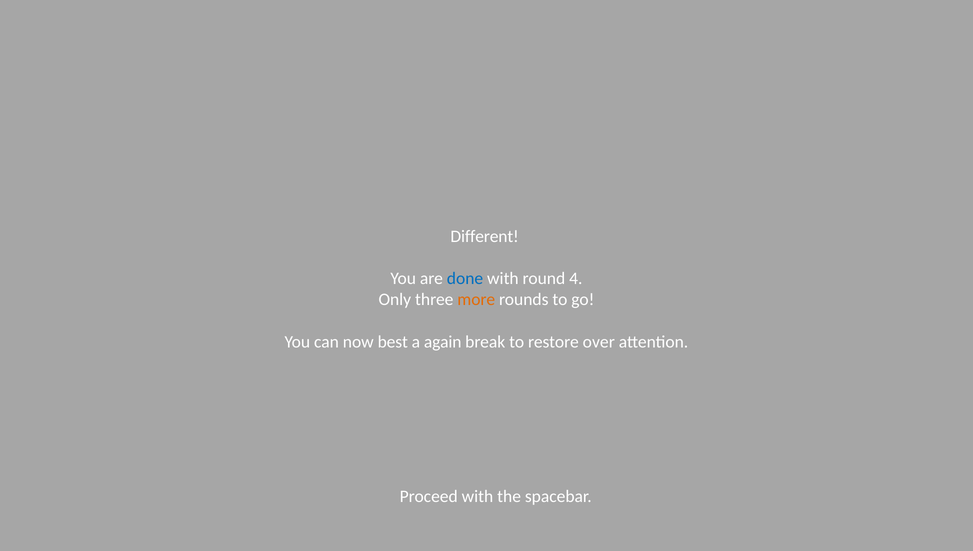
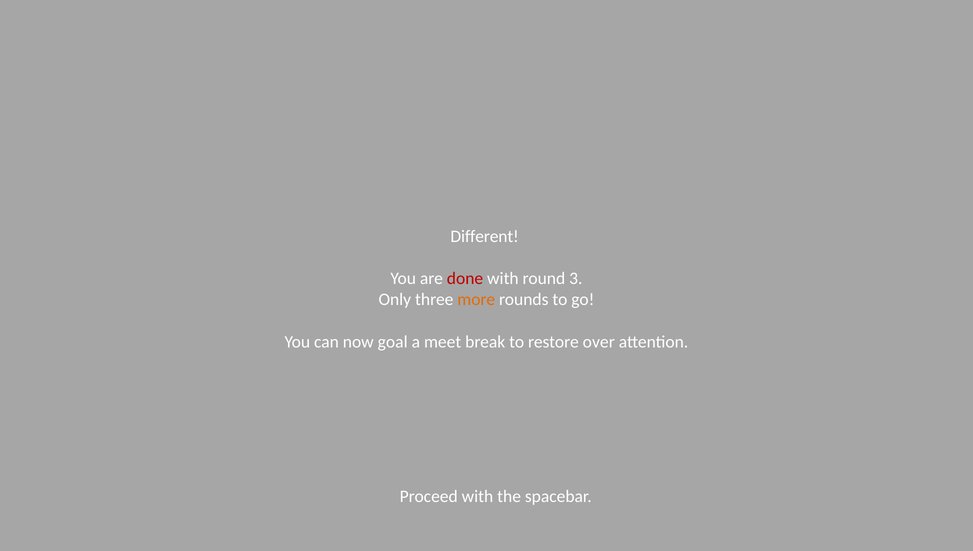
done colour: blue -> red
4: 4 -> 3
best: best -> goal
again: again -> meet
